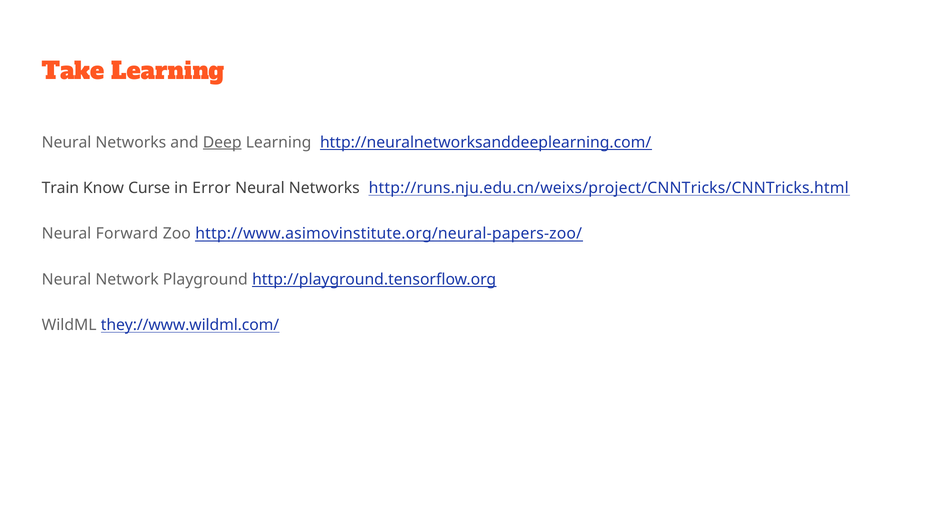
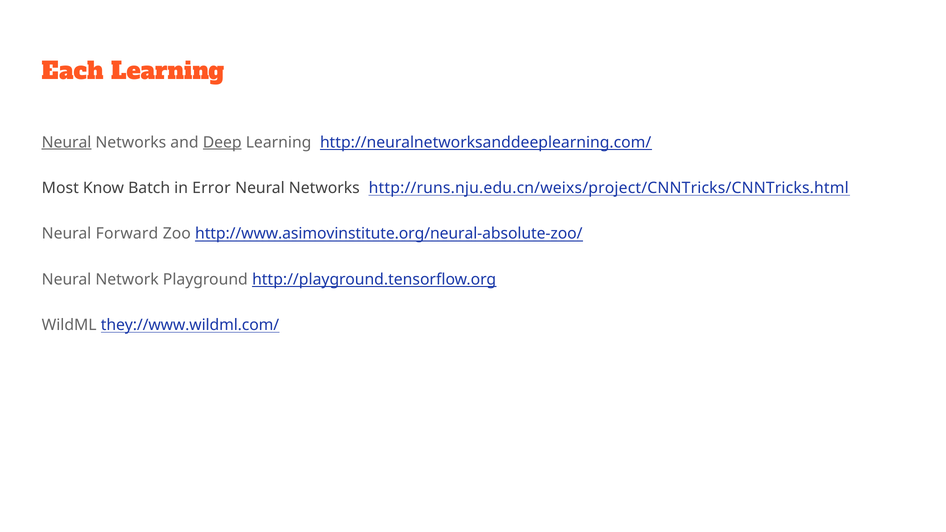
Take: Take -> Each
Neural at (67, 142) underline: none -> present
Train: Train -> Most
Curse: Curse -> Batch
http://www.asimovinstitute.org/neural-papers-zoo/: http://www.asimovinstitute.org/neural-papers-zoo/ -> http://www.asimovinstitute.org/neural-absolute-zoo/
